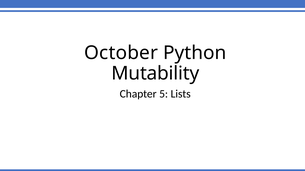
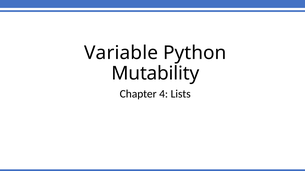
October: October -> Variable
5: 5 -> 4
